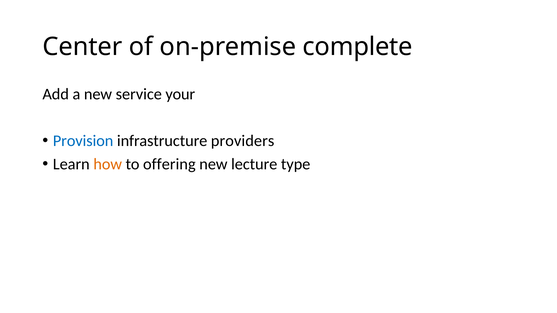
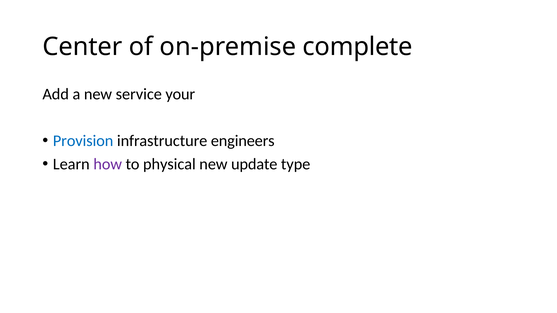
providers: providers -> engineers
how colour: orange -> purple
offering: offering -> physical
lecture: lecture -> update
